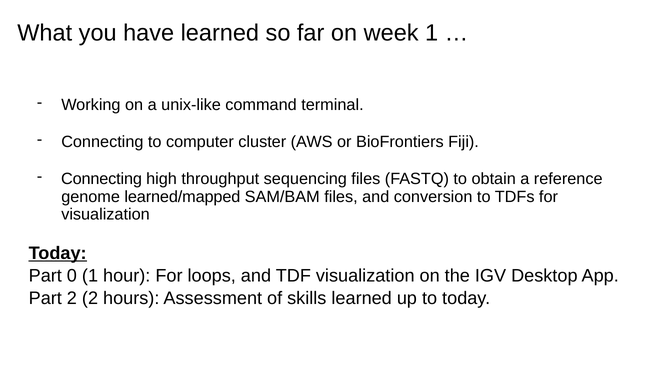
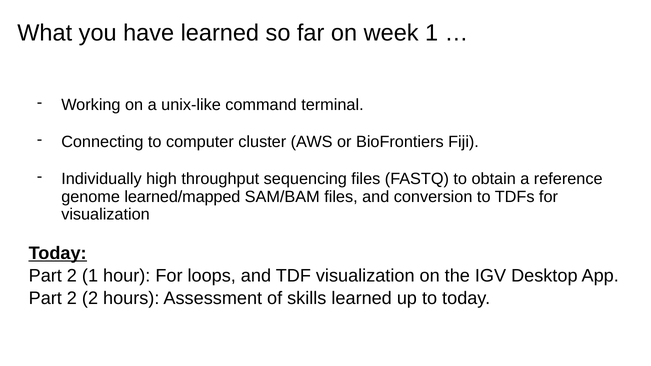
Connecting at (102, 179): Connecting -> Individually
0 at (72, 276): 0 -> 2
